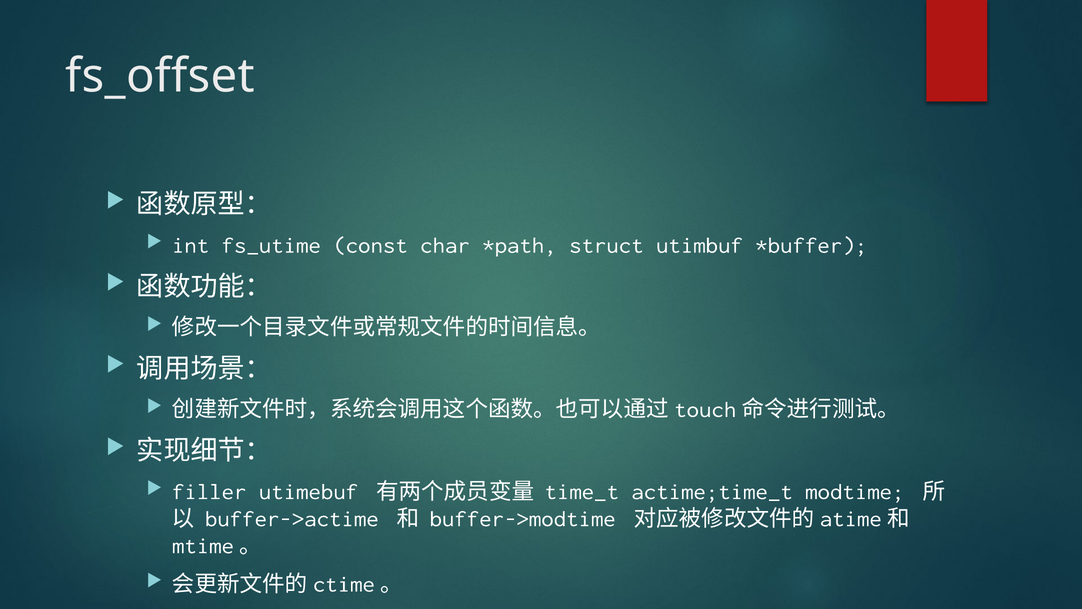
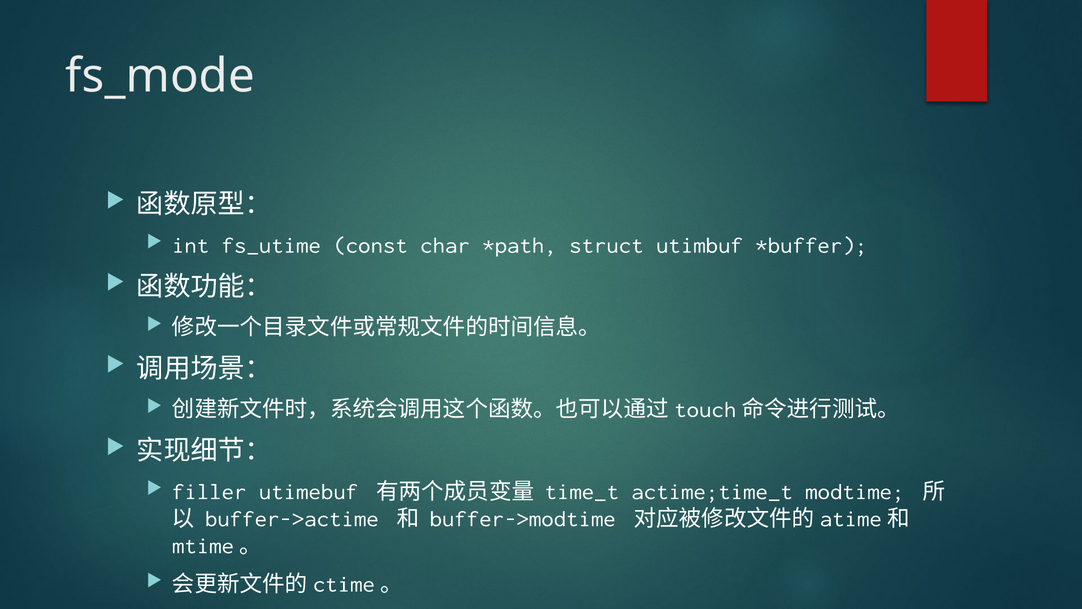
fs_offset: fs_offset -> fs_mode
